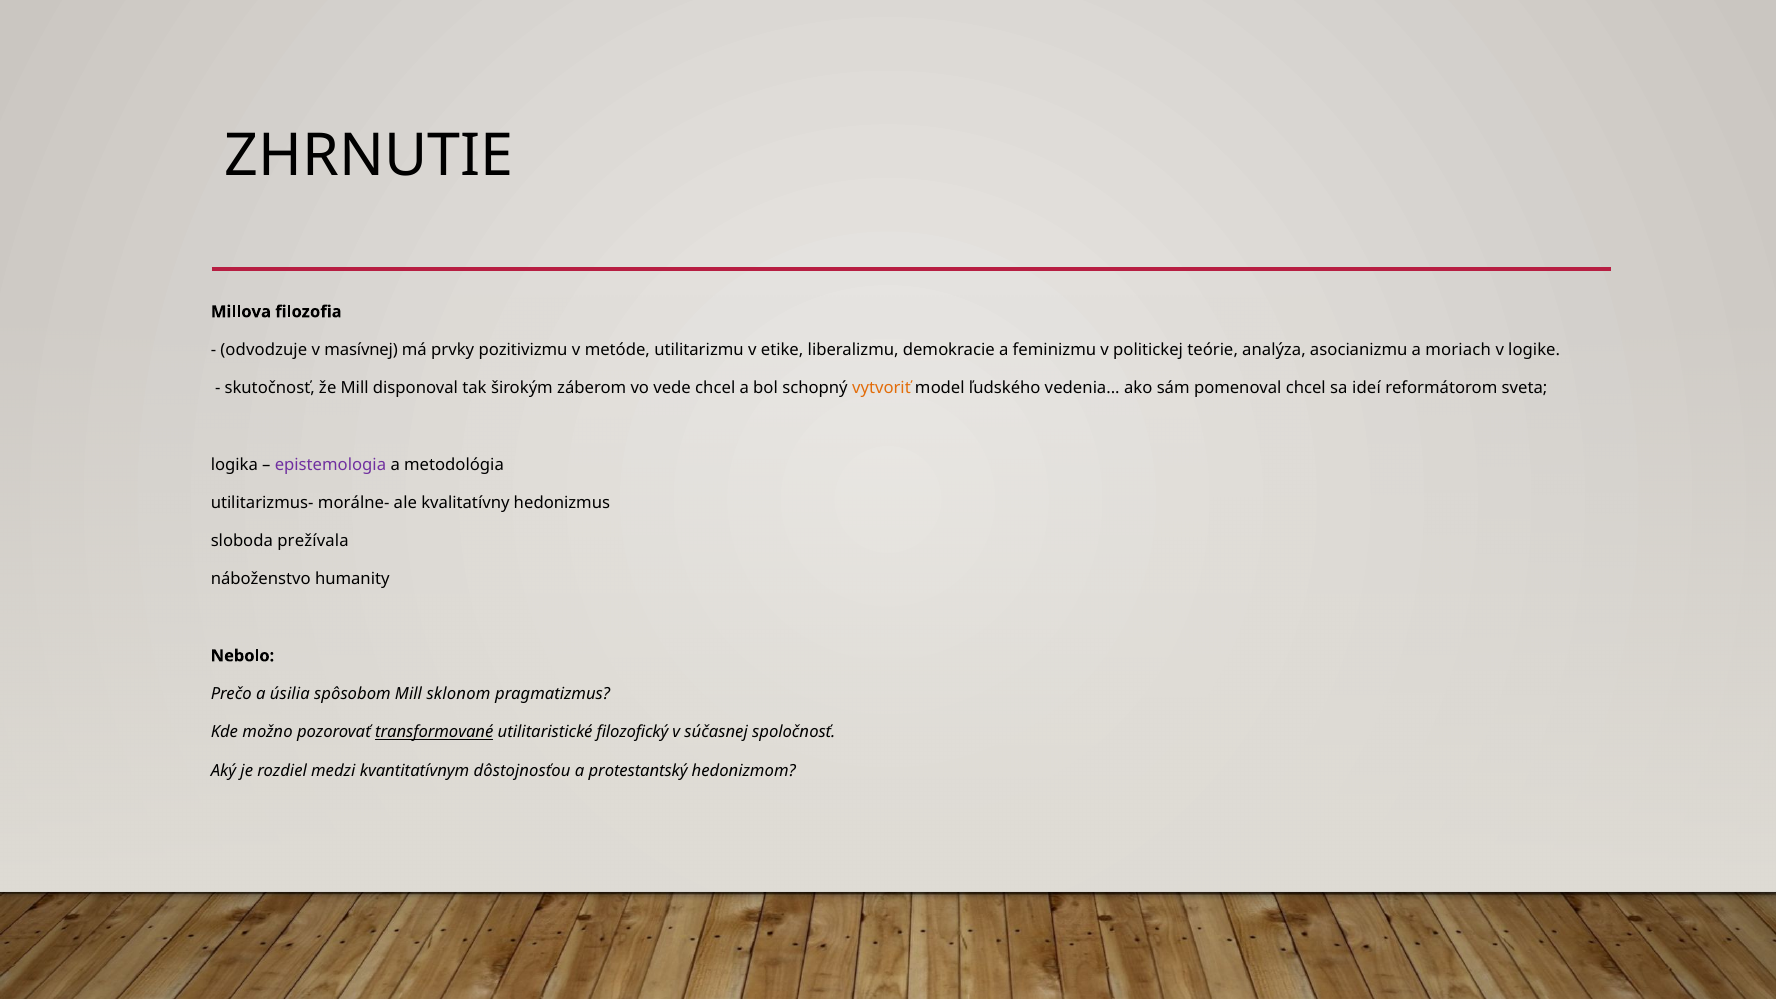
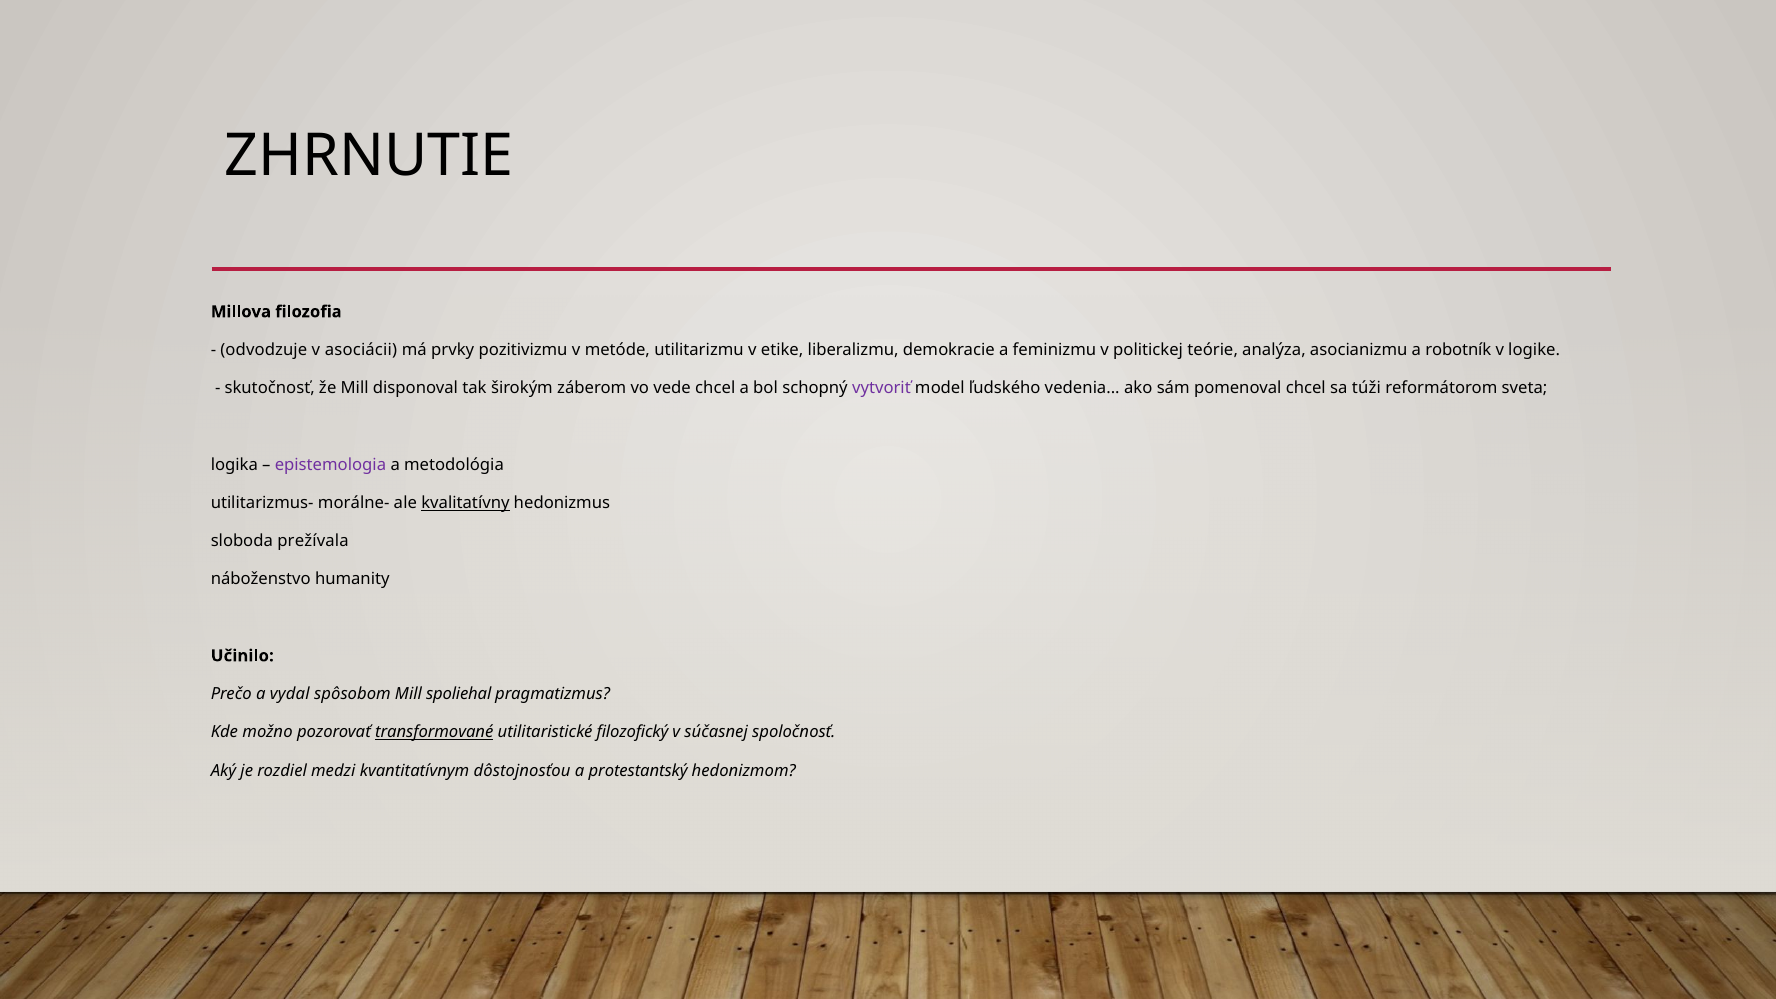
masívnej: masívnej -> asociácii
moriach: moriach -> robotník
vytvoriť colour: orange -> purple
ideí: ideí -> túži
kvalitatívny underline: none -> present
Nebolo: Nebolo -> Učinilo
úsilia: úsilia -> vydal
sklonom: sklonom -> spoliehal
